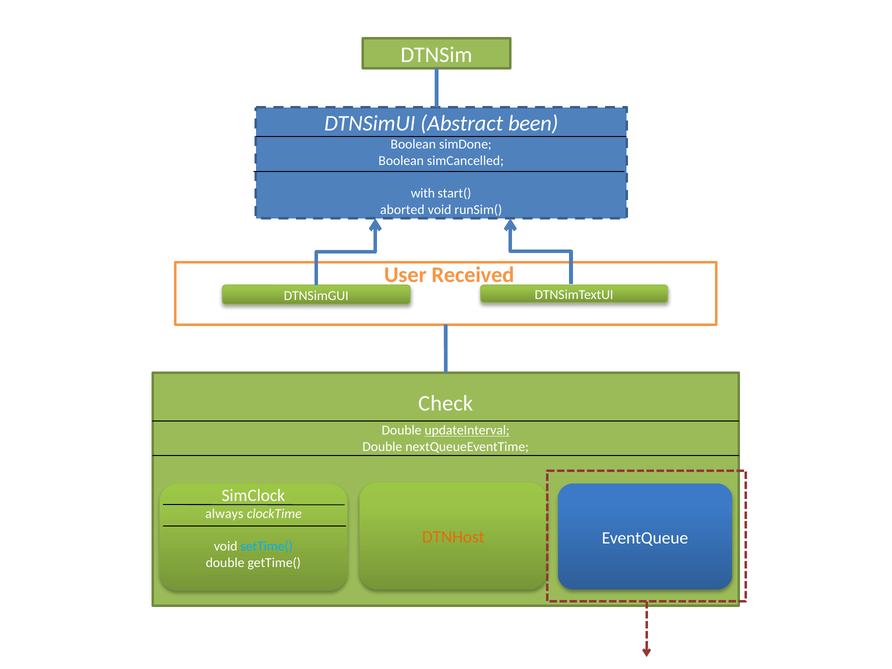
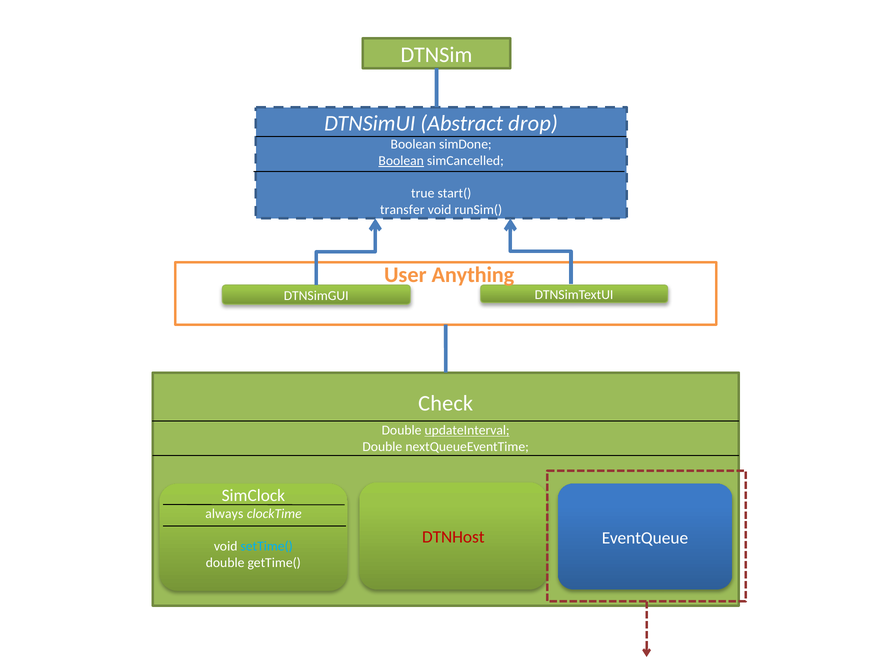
been: been -> drop
Boolean at (401, 161) underline: none -> present
with: with -> true
aborted: aborted -> transfer
Received: Received -> Anything
DTNHost colour: orange -> red
